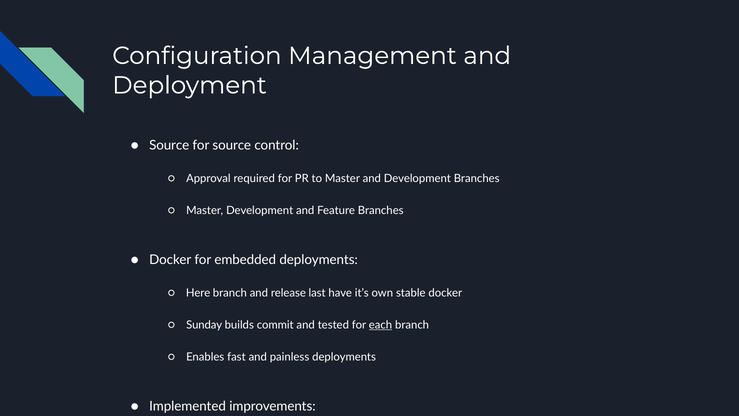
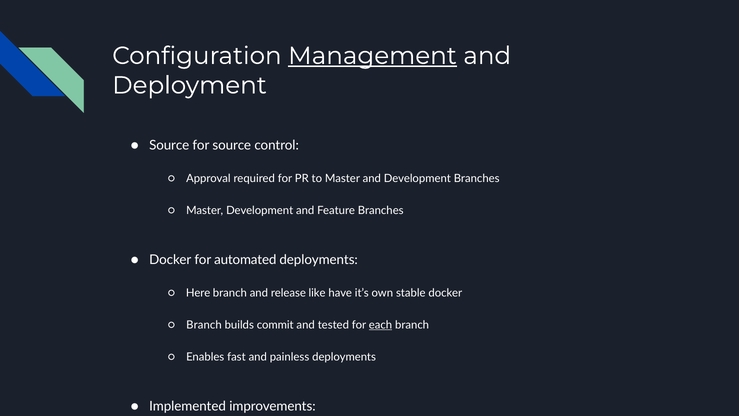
Management underline: none -> present
for embedded: embedded -> automated
last: last -> like
Sunday at (204, 325): Sunday -> Branch
